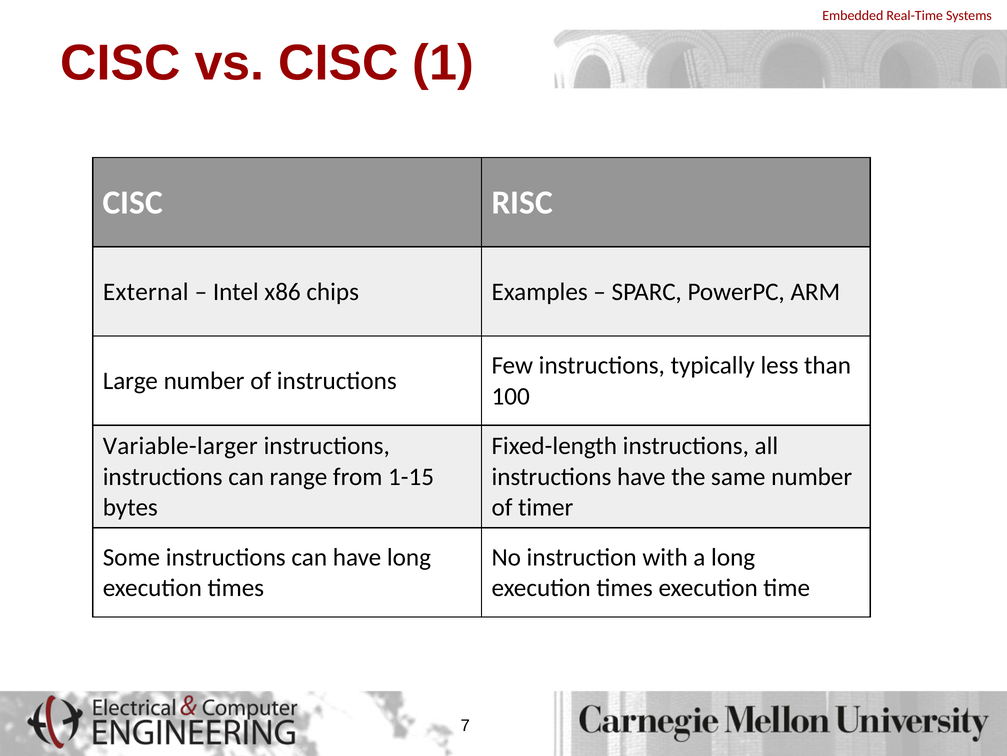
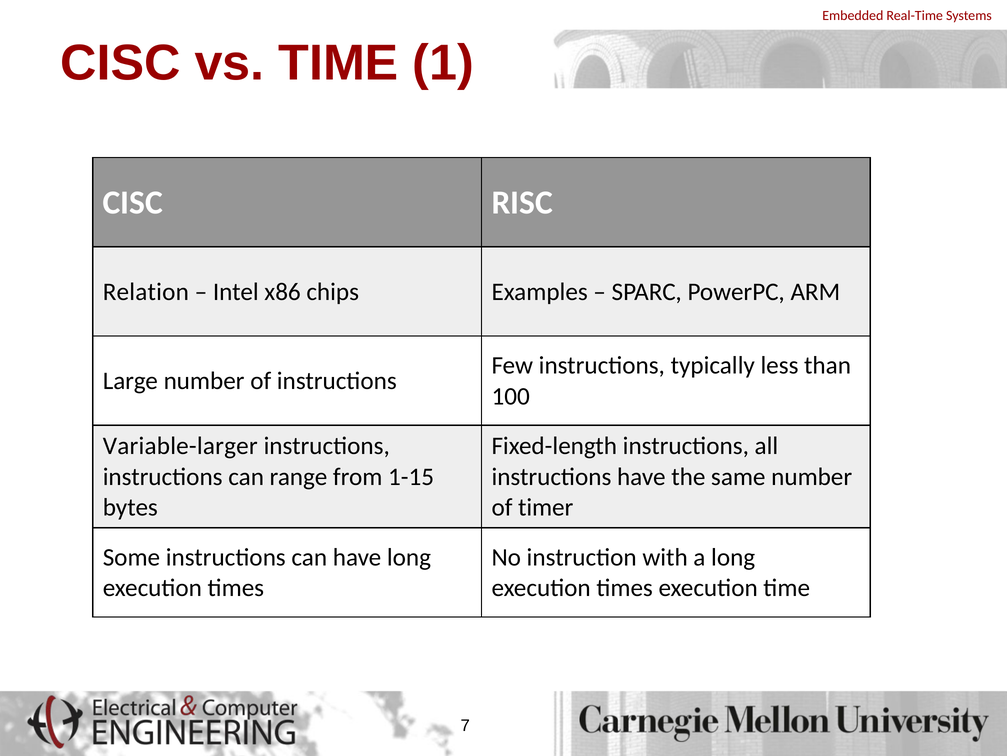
vs CISC: CISC -> TIME
External: External -> Relation
